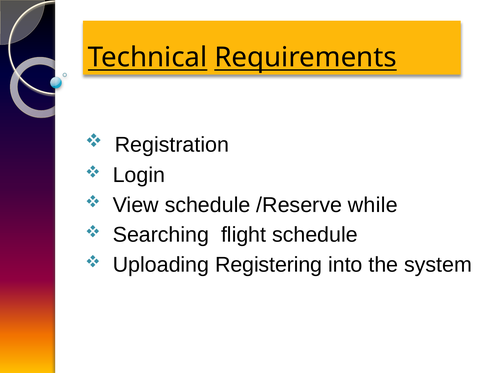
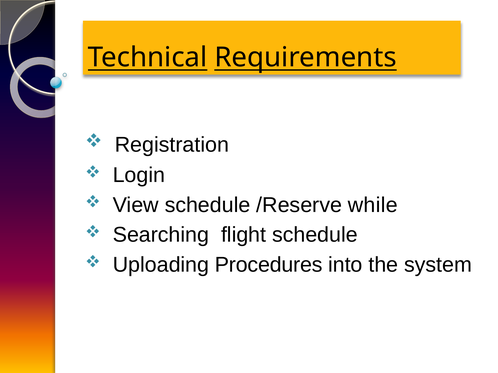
Registering: Registering -> Procedures
